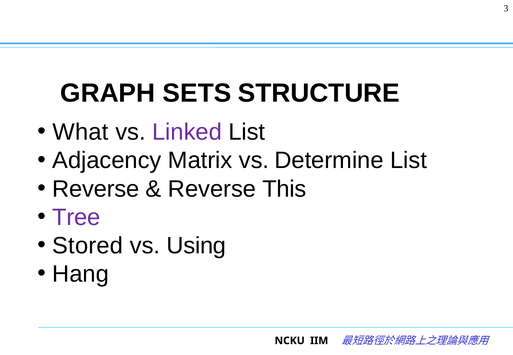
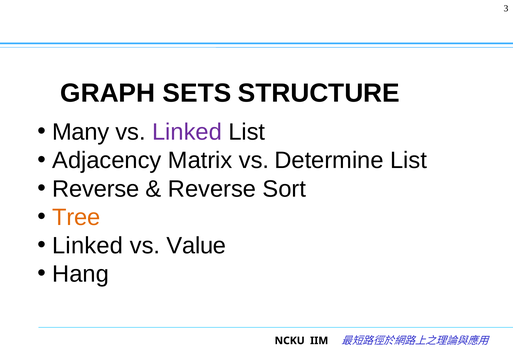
What: What -> Many
This: This -> Sort
Tree colour: purple -> orange
Stored at (88, 246): Stored -> Linked
Using: Using -> Value
